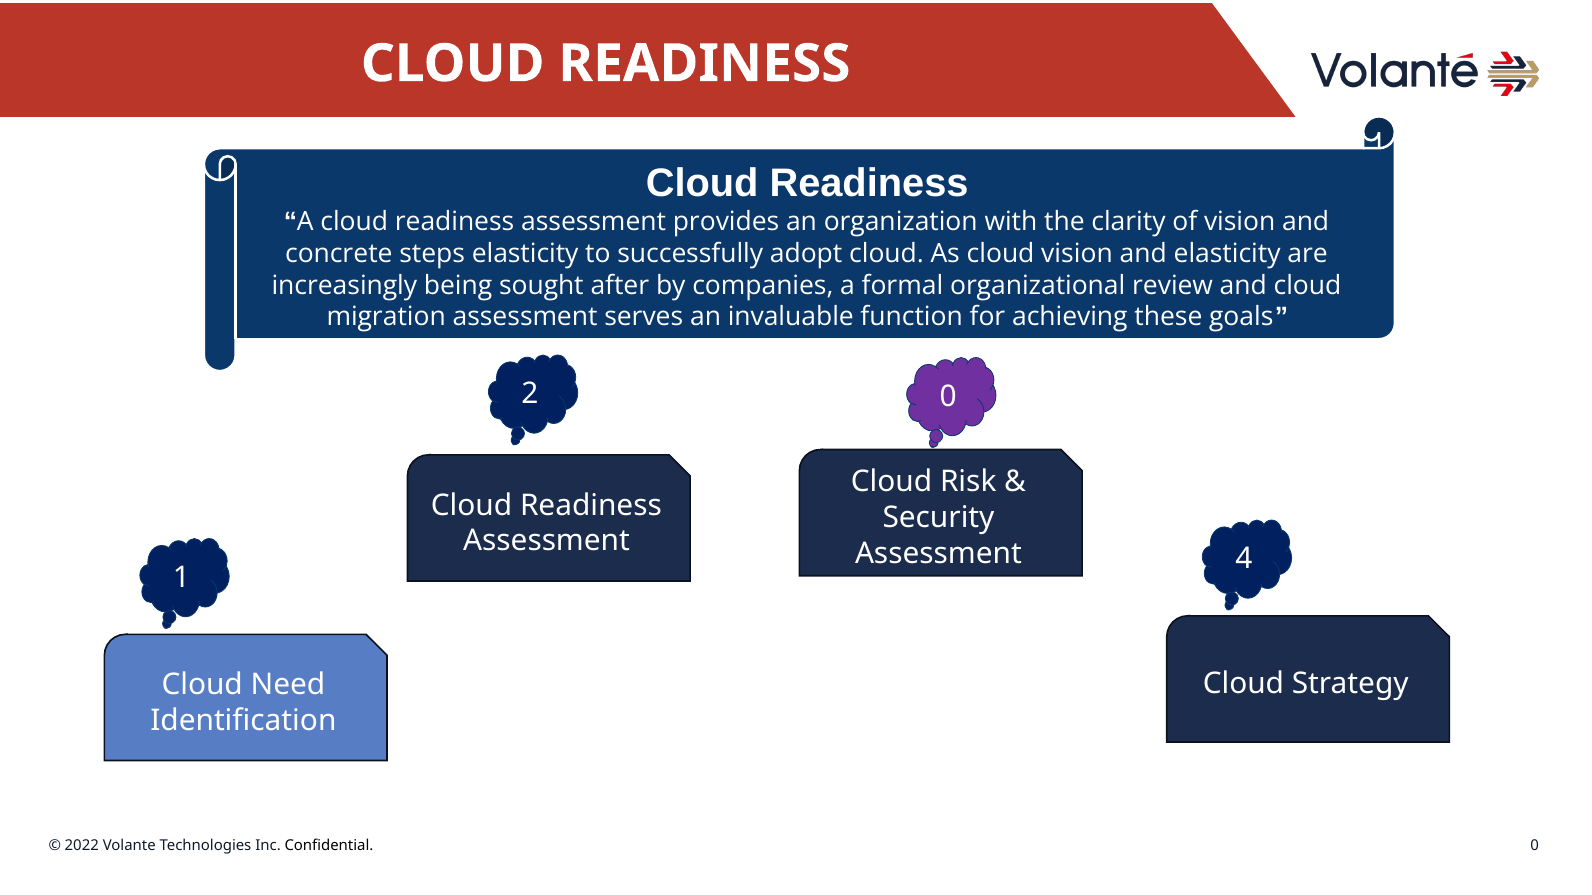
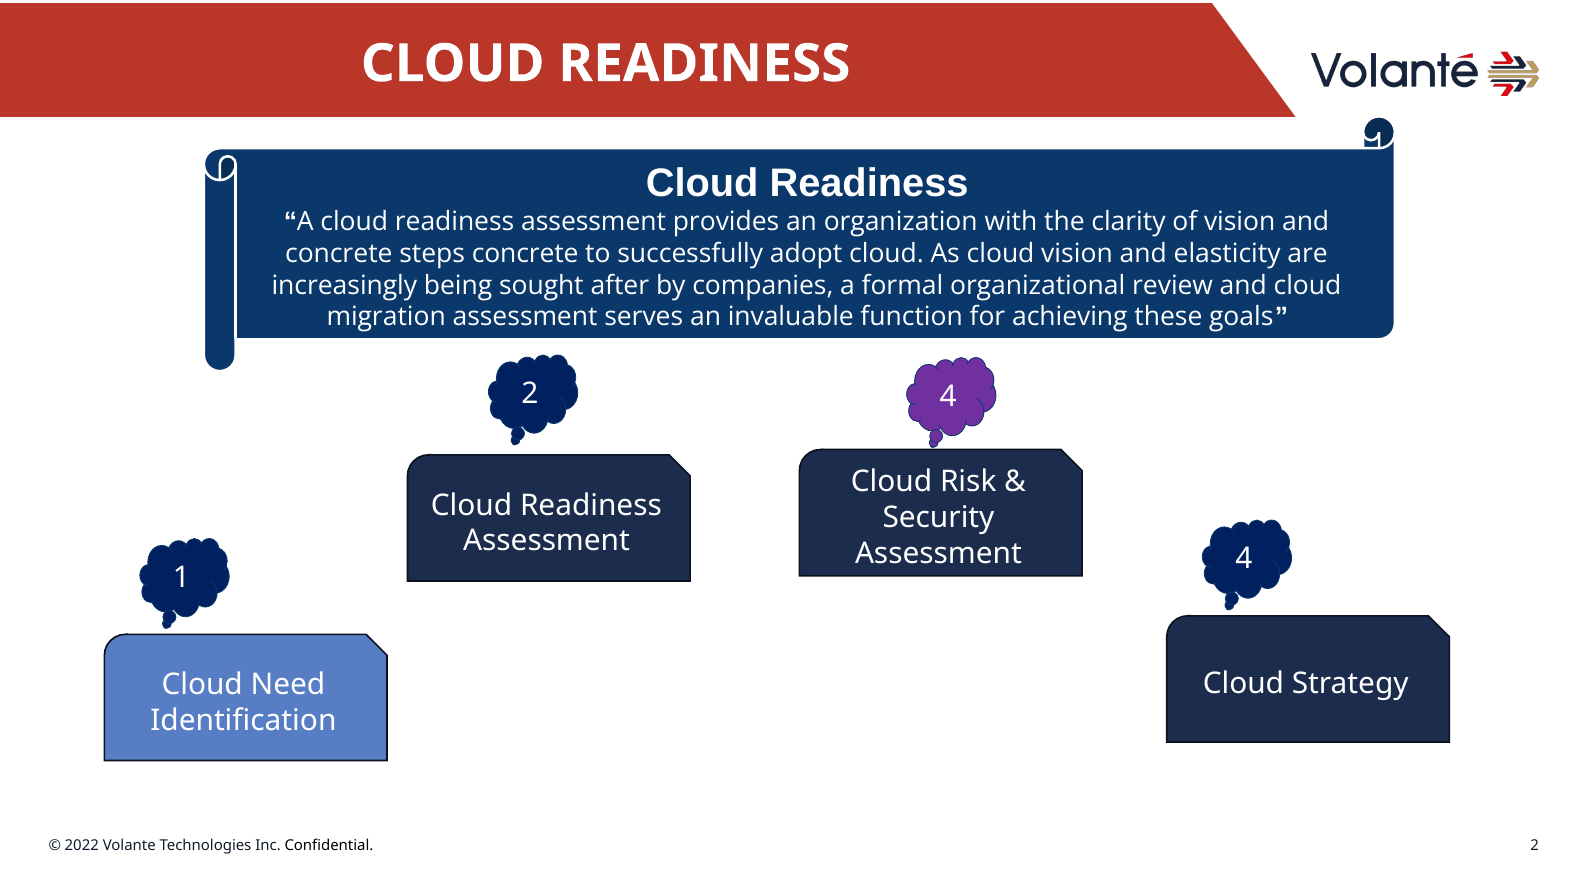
steps elasticity: elasticity -> concrete
2 0: 0 -> 4
0 at (1535, 846): 0 -> 2
